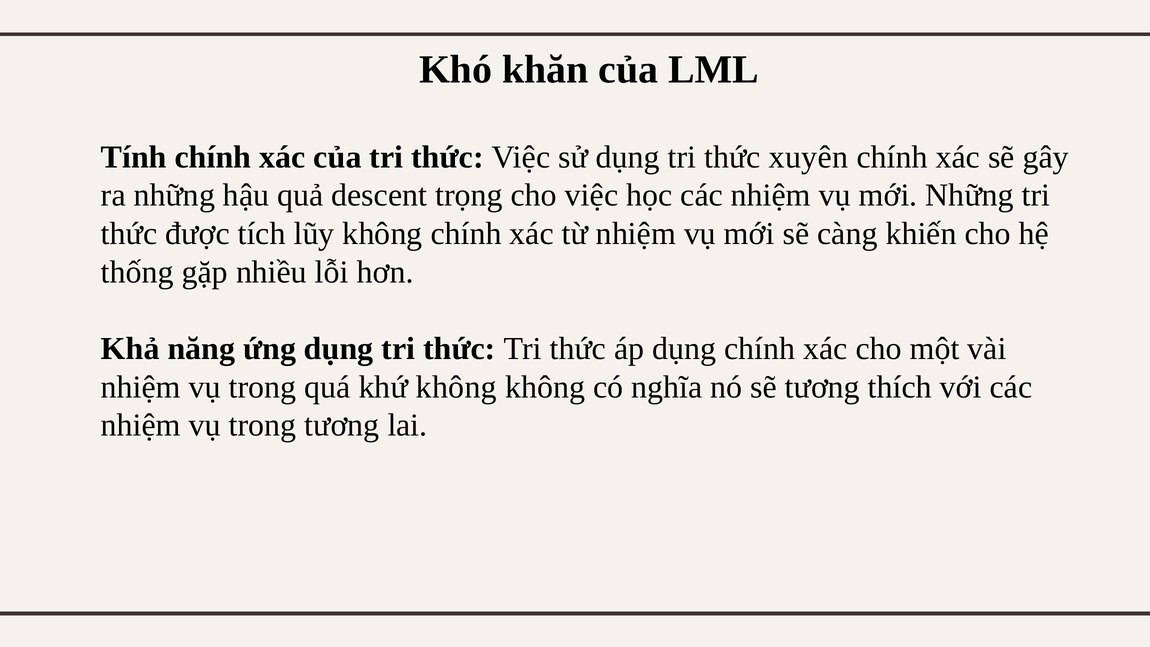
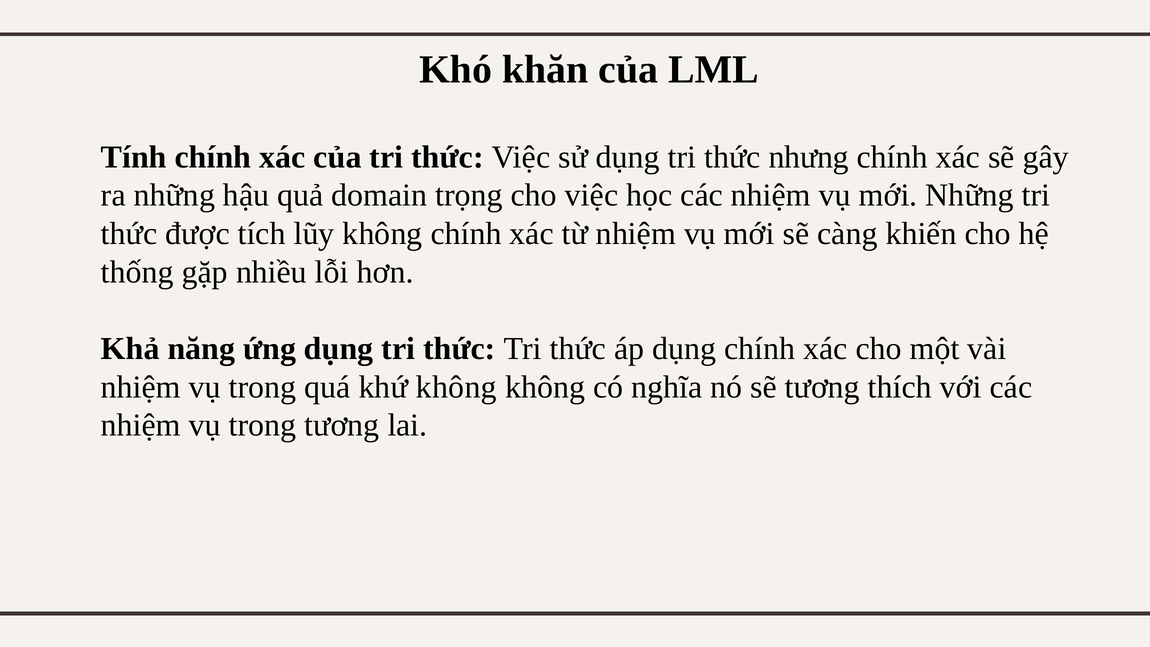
xuyên: xuyên -> nhưng
descent: descent -> domain
